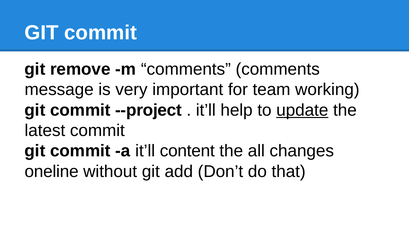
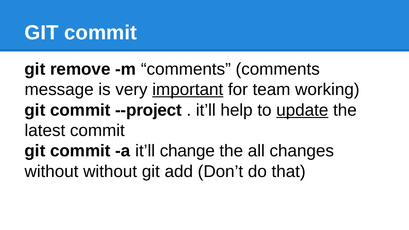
important underline: none -> present
content: content -> change
oneline at (52, 171): oneline -> without
